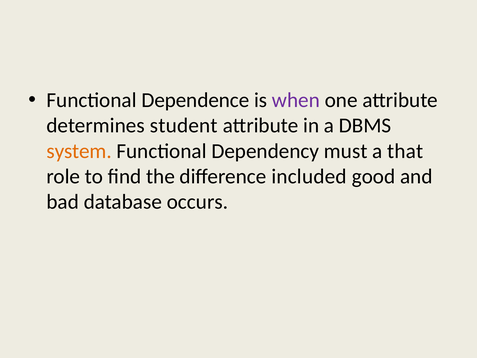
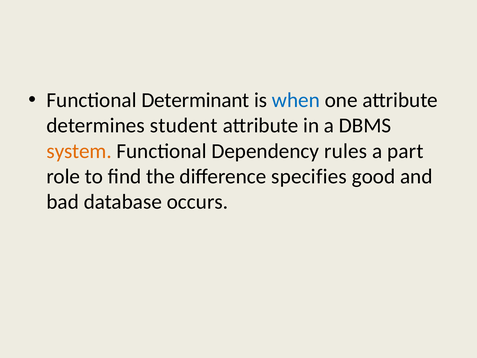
Dependence: Dependence -> Determinant
when colour: purple -> blue
must: must -> rules
that: that -> part
included: included -> specifies
